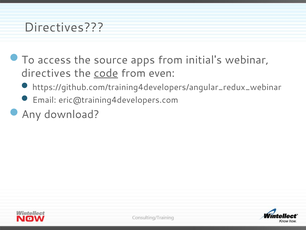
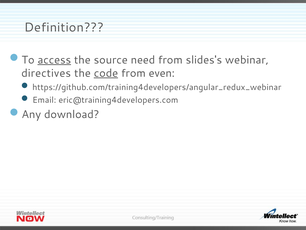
Directives at (64, 27): Directives -> Definition
access underline: none -> present
apps: apps -> need
initial's: initial's -> slides's
